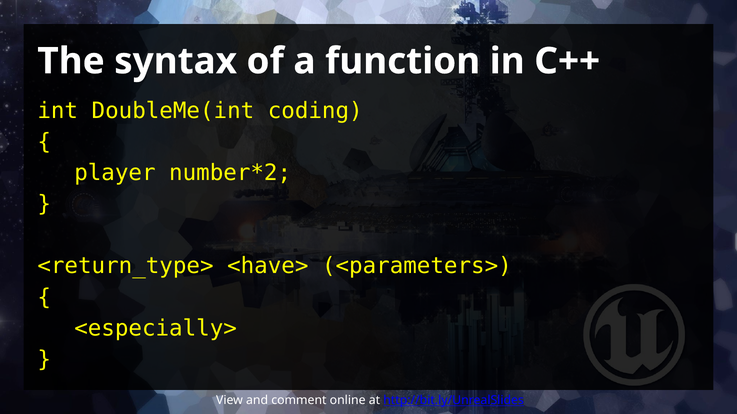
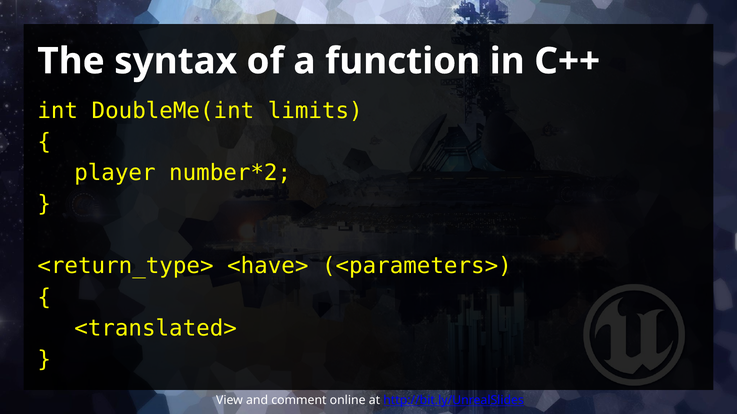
coding: coding -> limits
<especially>: <especially> -> <translated>
